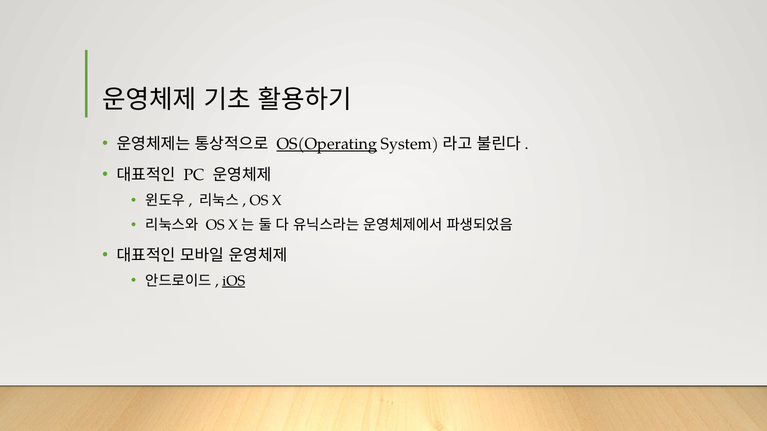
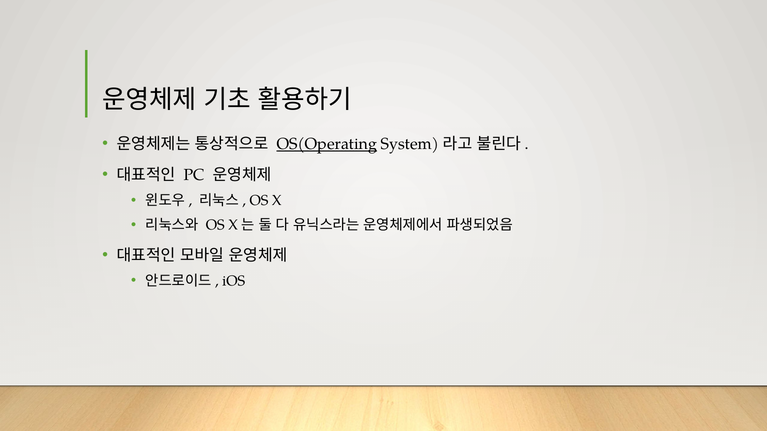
iOS underline: present -> none
